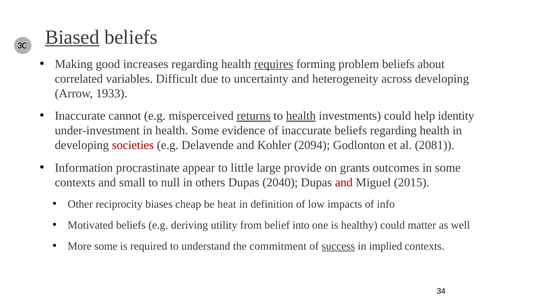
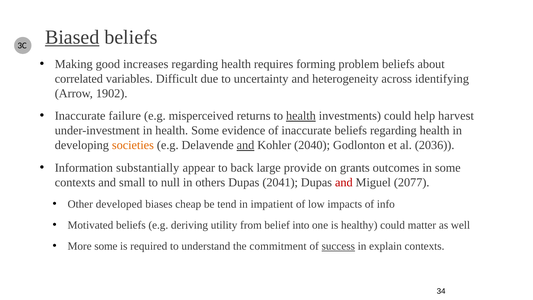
requires underline: present -> none
across developing: developing -> identifying
1933: 1933 -> 1902
cannot: cannot -> failure
returns underline: present -> none
identity: identity -> harvest
societies colour: red -> orange
and at (245, 145) underline: none -> present
2094: 2094 -> 2040
2081: 2081 -> 2036
procrastinate: procrastinate -> substantially
little: little -> back
2040: 2040 -> 2041
2015: 2015 -> 2077
reciprocity: reciprocity -> developed
heat: heat -> tend
definition: definition -> impatient
implied: implied -> explain
